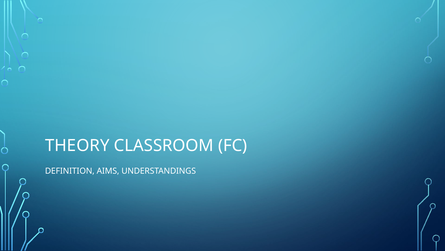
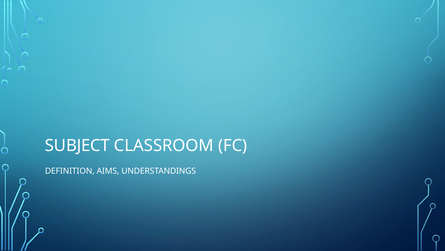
THEORY: THEORY -> SUBJECT
